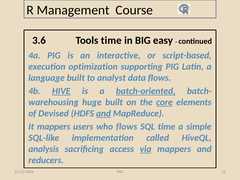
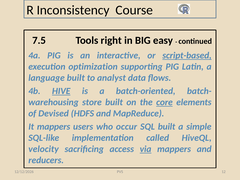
Management: Management -> Inconsistency
3.6: 3.6 -> 7.5
Tools time: time -> right
script-based underline: none -> present
batch-oriented underline: present -> none
huge: huge -> store
and at (103, 113) underline: present -> none
who flows: flows -> occur
SQL time: time -> built
analysis: analysis -> velocity
